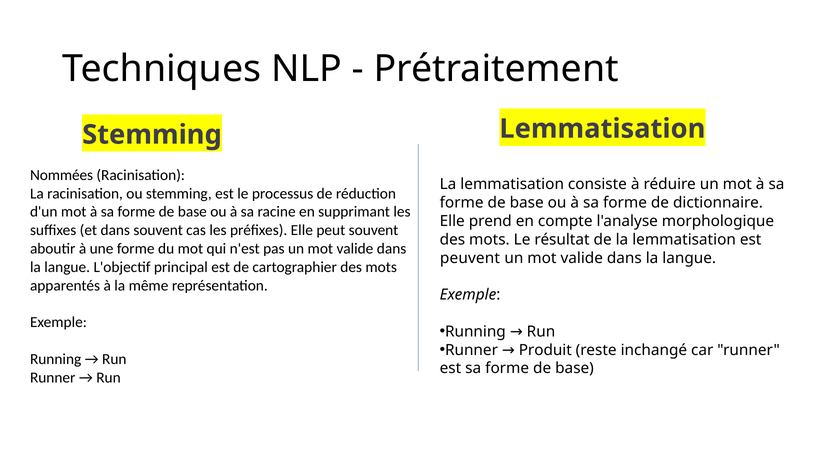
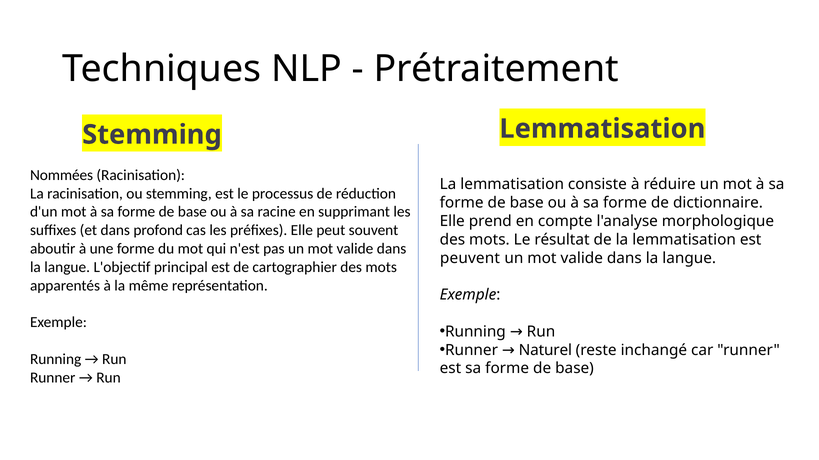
dans souvent: souvent -> profond
Produit: Produit -> Naturel
